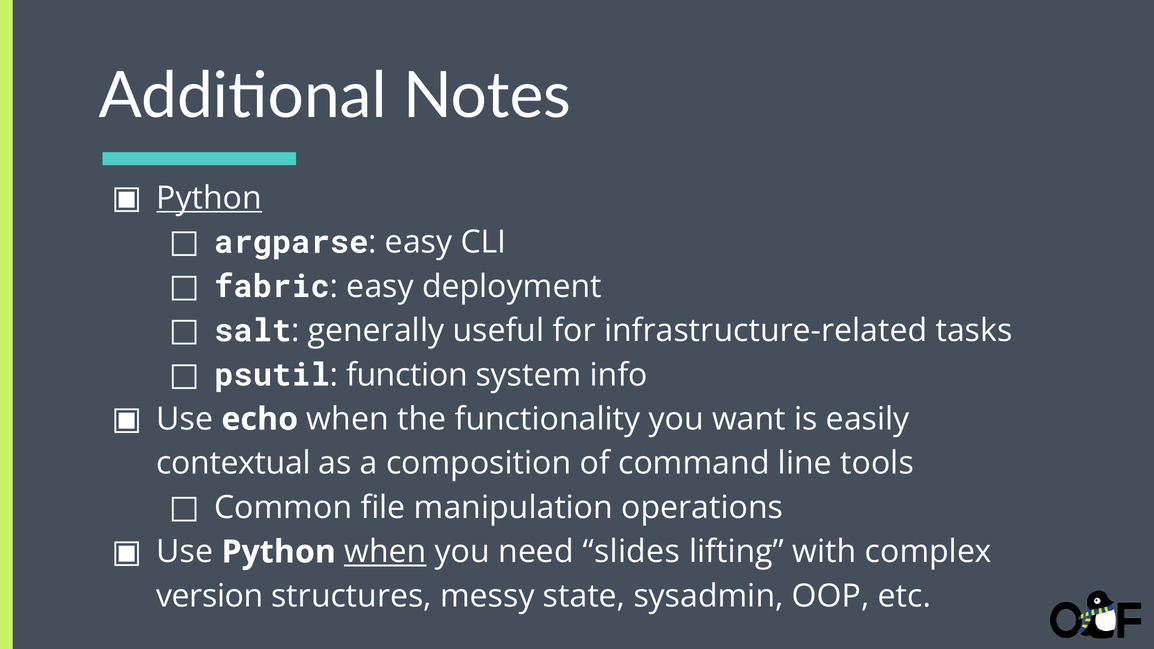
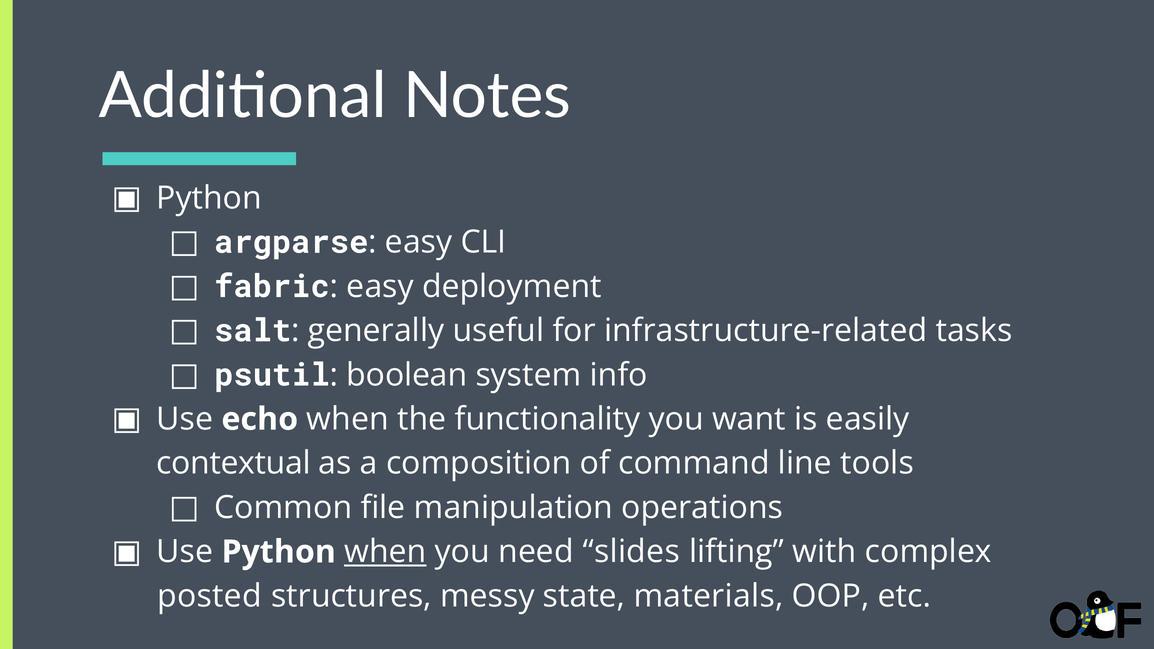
Python at (209, 198) underline: present -> none
function: function -> boolean
version: version -> posted
sysadmin: sysadmin -> materials
